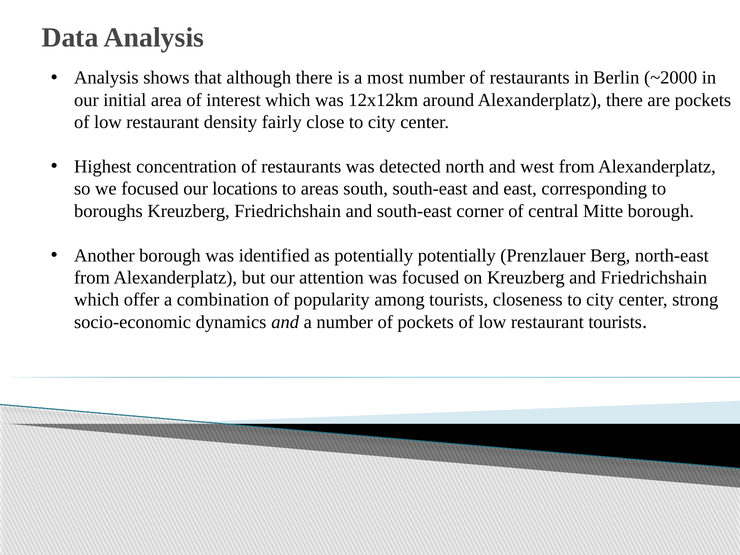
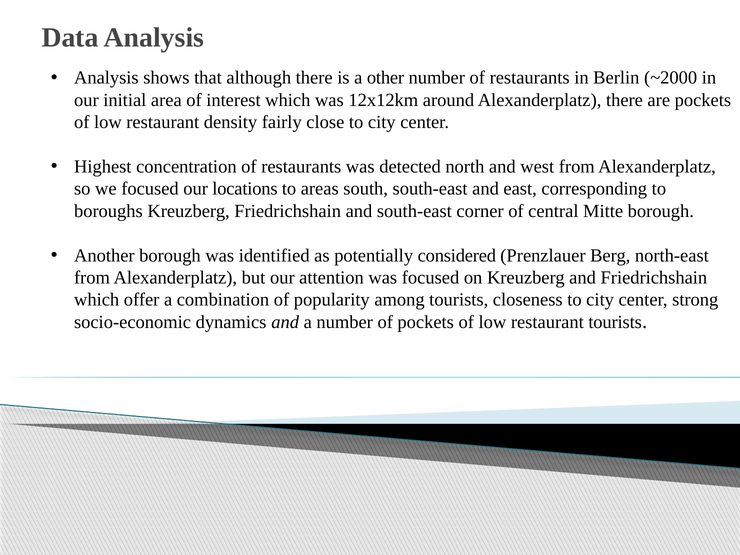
most: most -> other
potentially potentially: potentially -> considered
